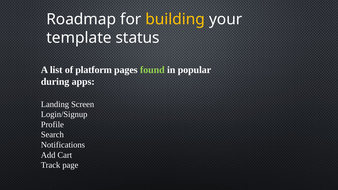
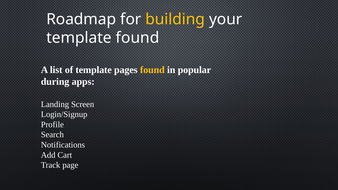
template status: status -> found
of platform: platform -> template
found at (152, 70) colour: light green -> yellow
